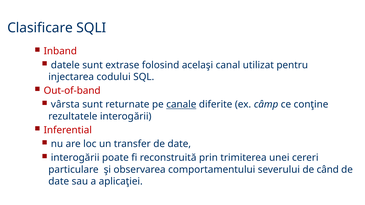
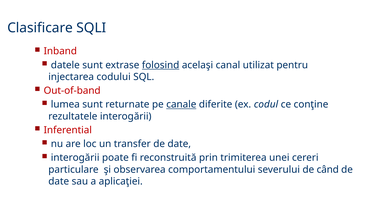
folosind underline: none -> present
vârsta: vârsta -> lumea
câmp: câmp -> codul
